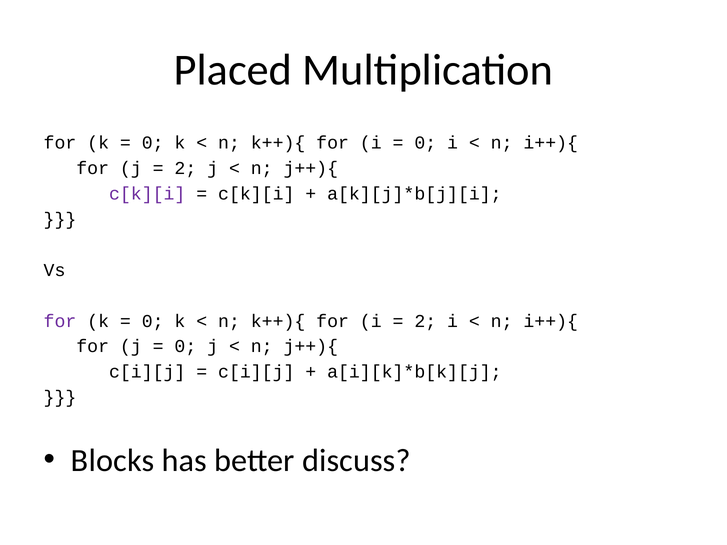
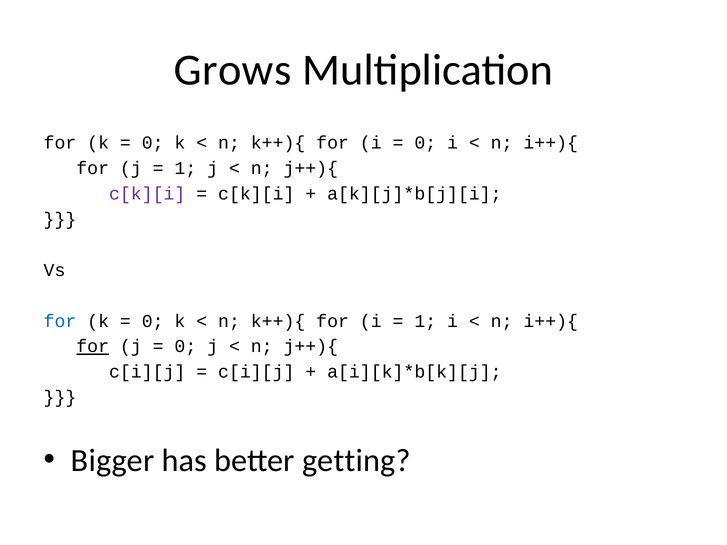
Placed: Placed -> Grows
2 at (185, 168): 2 -> 1
for at (60, 321) colour: purple -> blue
2 at (425, 321): 2 -> 1
for at (93, 347) underline: none -> present
Blocks: Blocks -> Bigger
discuss: discuss -> getting
